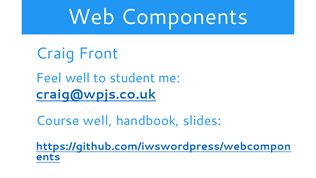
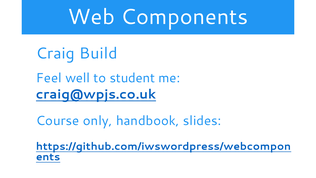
Front: Front -> Build
Course well: well -> only
